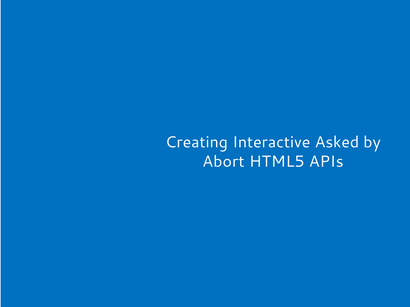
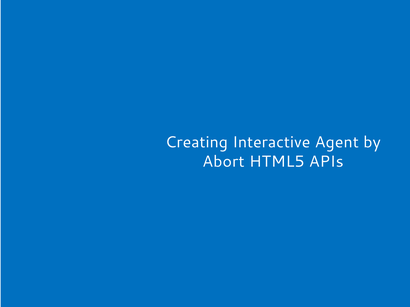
Asked: Asked -> Agent
